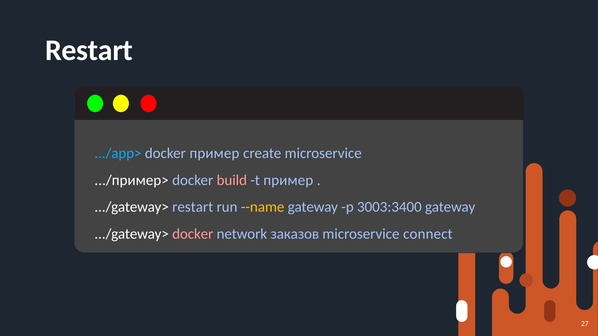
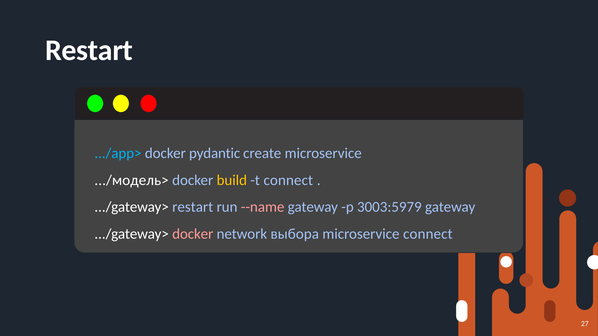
docker пример: пример -> pydantic
.../пример>: .../пример> -> .../модель>
build colour: pink -> yellow
t пример: пример -> connect
--name colour: yellow -> pink
3003:3400: 3003:3400 -> 3003:5979
заказов: заказов -> выбора
